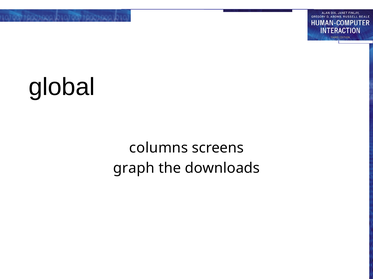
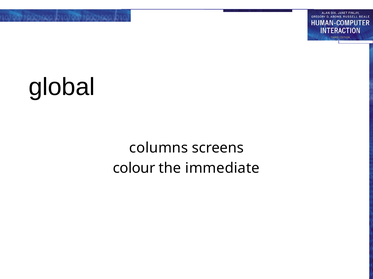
graph: graph -> colour
downloads: downloads -> immediate
